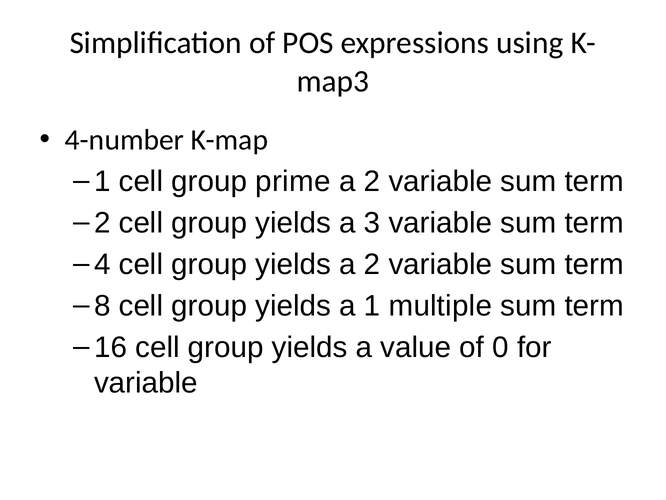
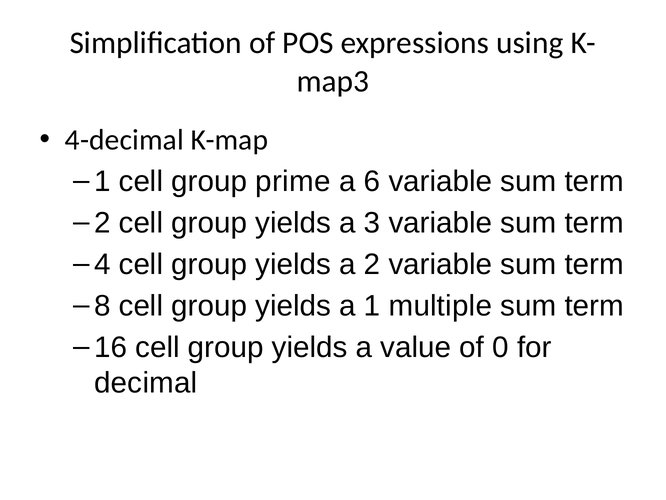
4-number: 4-number -> 4-decimal
2 at (372, 181): 2 -> 6
variable at (146, 383): variable -> decimal
